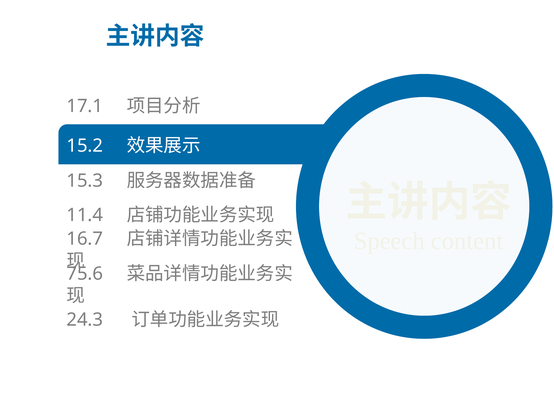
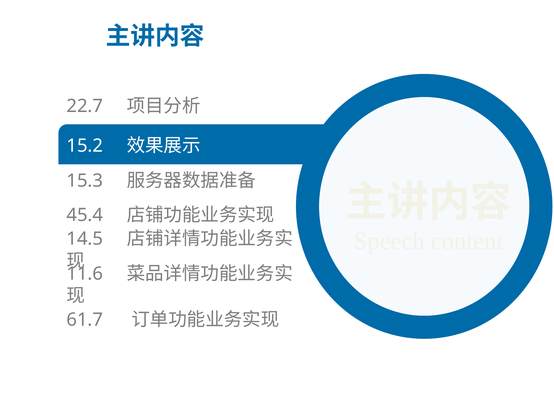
17.1: 17.1 -> 22.7
11.4: 11.4 -> 45.4
16.7: 16.7 -> 14.5
75.6: 75.6 -> 11.6
24.3: 24.3 -> 61.7
